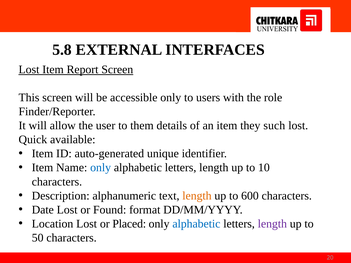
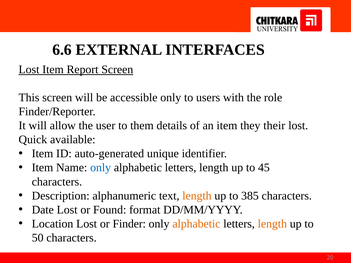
5.8: 5.8 -> 6.6
such: such -> their
10: 10 -> 45
600: 600 -> 385
Placed: Placed -> Finder
alphabetic at (196, 224) colour: blue -> orange
length at (272, 224) colour: purple -> orange
